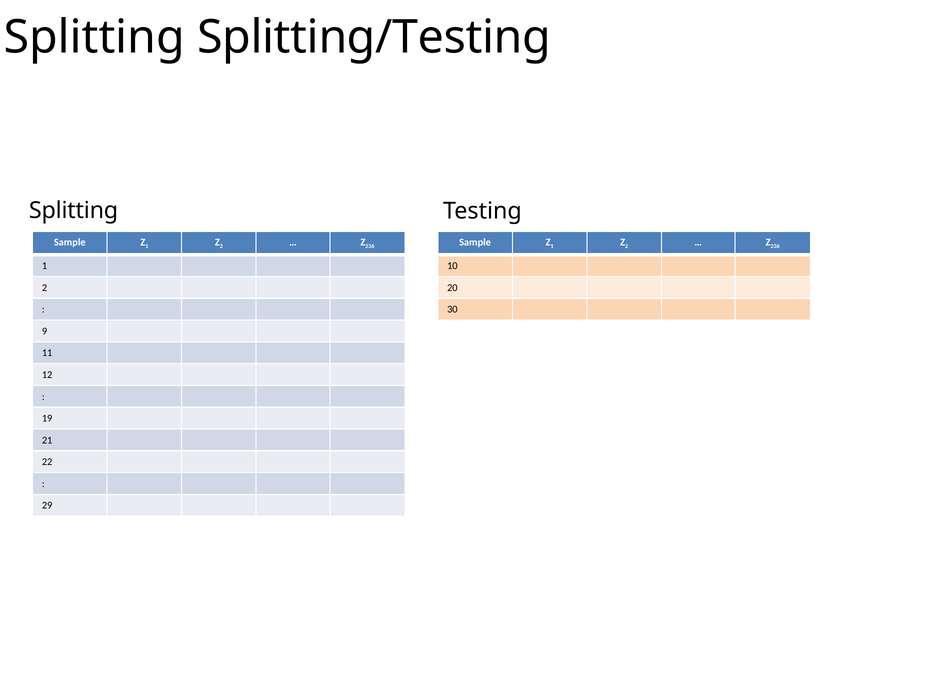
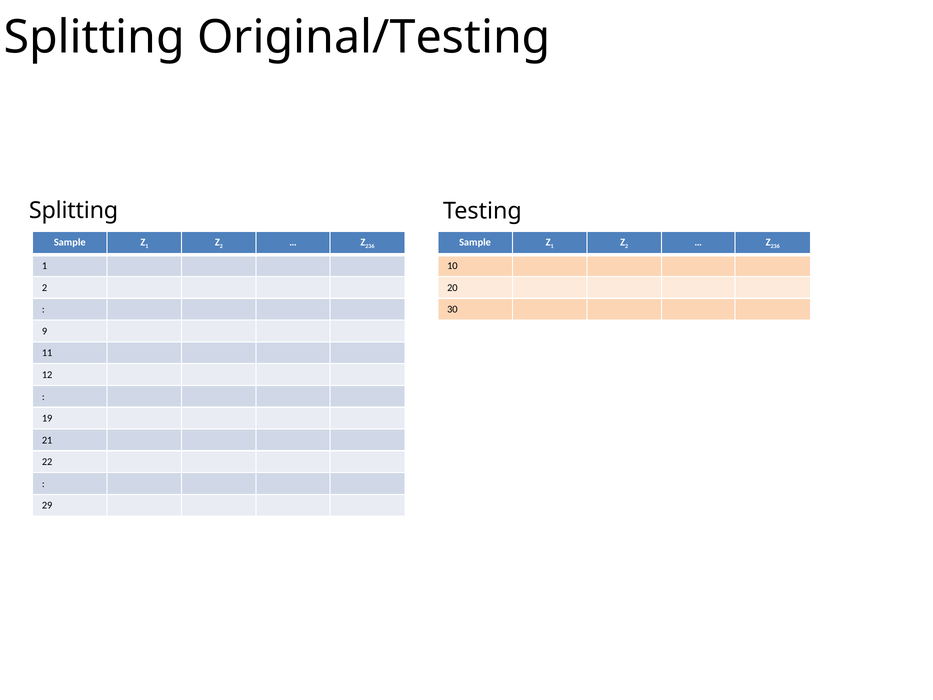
Splitting/Testing: Splitting/Testing -> Original/Testing
